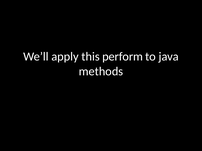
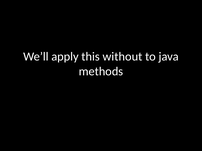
perform: perform -> without
